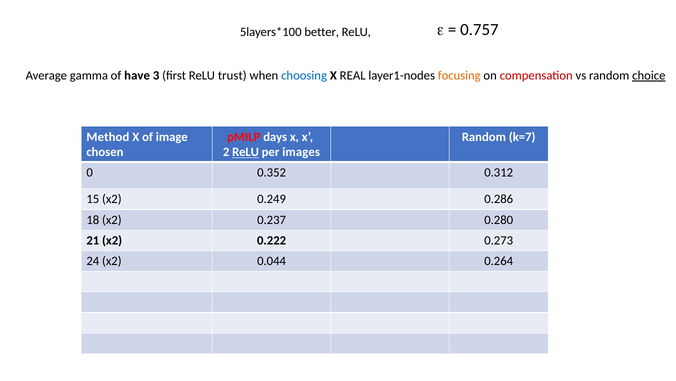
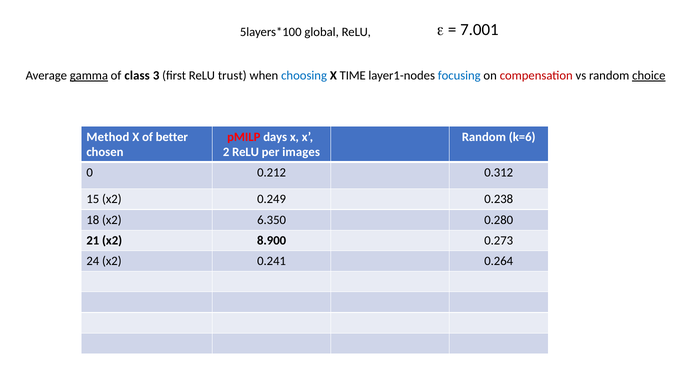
0.757: 0.757 -> 7.001
better: better -> global
gamma underline: none -> present
have: have -> class
REAL: REAL -> TIME
focusing colour: orange -> blue
image: image -> better
k=7: k=7 -> k=6
ReLU at (246, 152) underline: present -> none
0.352: 0.352 -> 0.212
0.286: 0.286 -> 0.238
0.237: 0.237 -> 6.350
0.222: 0.222 -> 8.900
0.044: 0.044 -> 0.241
